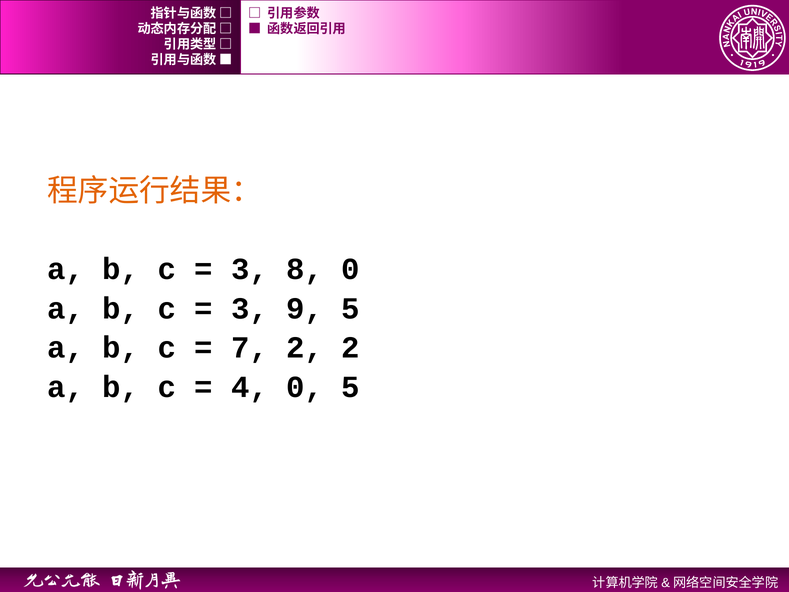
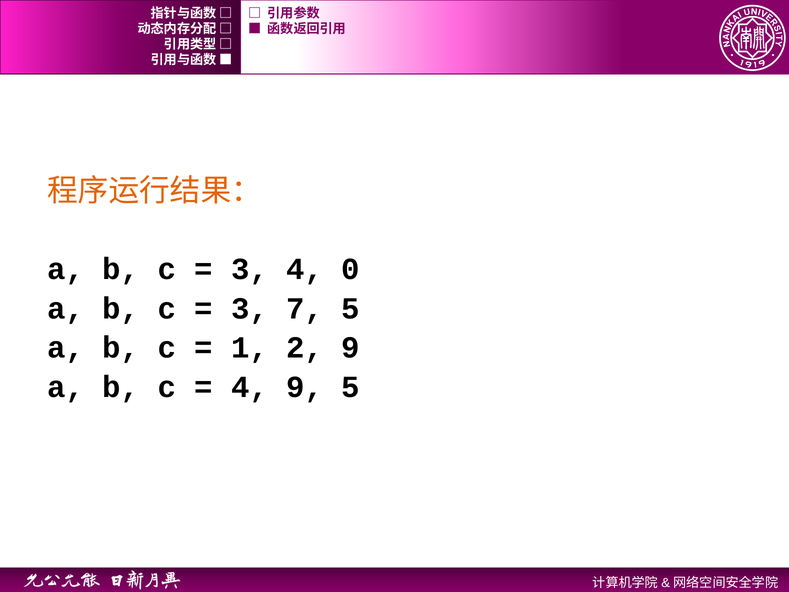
3 8: 8 -> 4
9: 9 -> 7
7: 7 -> 1
2 2: 2 -> 9
4 0: 0 -> 9
